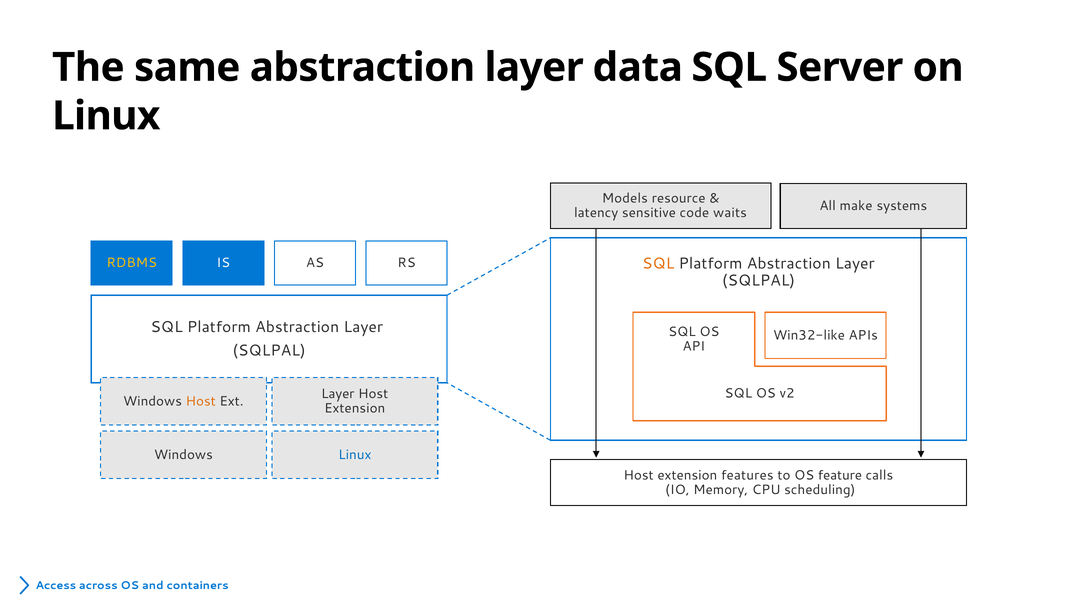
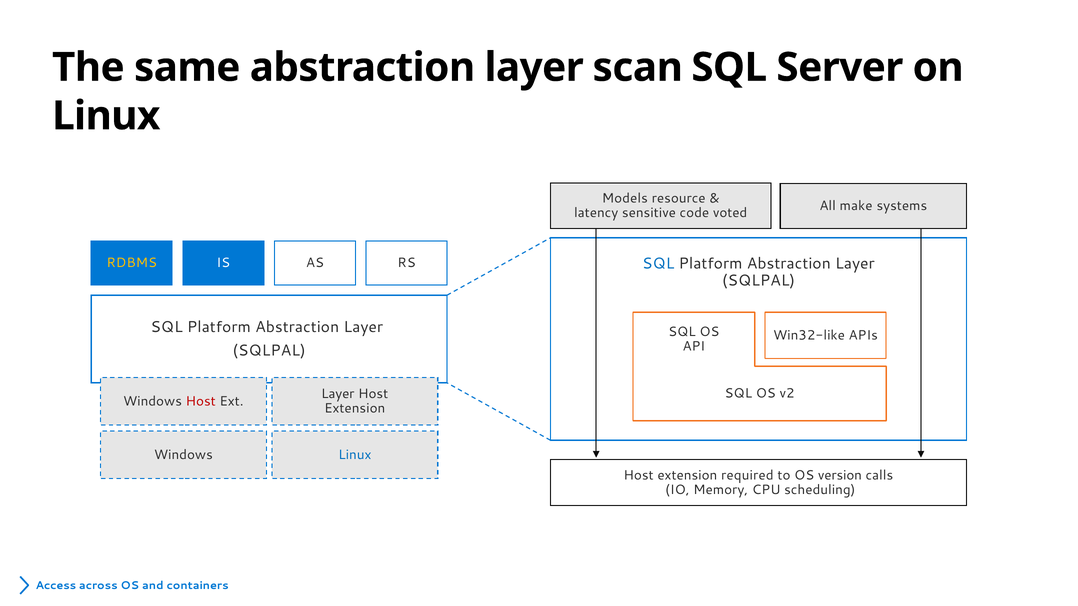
data: data -> scan
waits: waits -> voted
SQL at (658, 264) colour: orange -> blue
Host at (201, 401) colour: orange -> red
features: features -> required
feature: feature -> version
